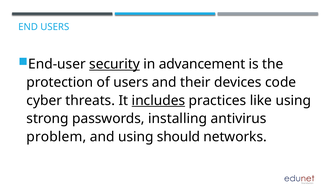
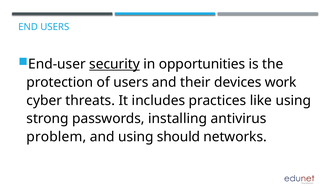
advancement: advancement -> opportunities
code: code -> work
includes underline: present -> none
